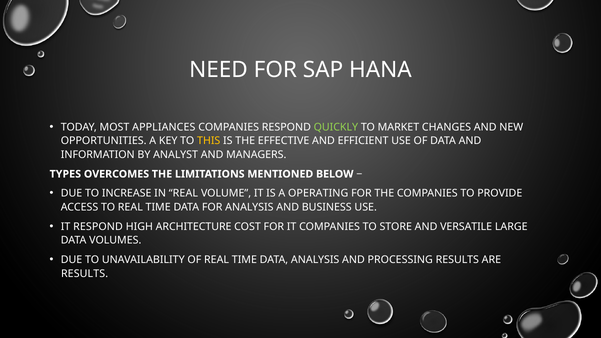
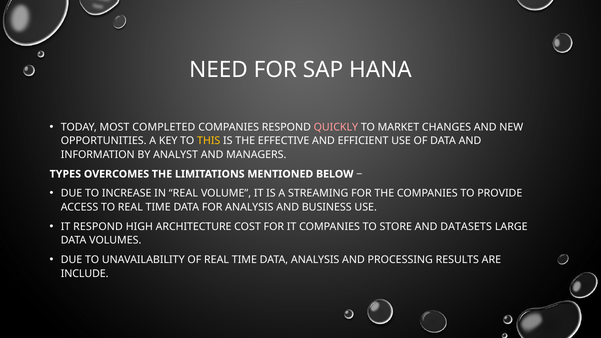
APPLIANCES: APPLIANCES -> COMPLETED
QUICKLY colour: light green -> pink
OPERATING: OPERATING -> STREAMING
VERSATILE: VERSATILE -> DATASETS
RESULTS at (85, 274): RESULTS -> INCLUDE
